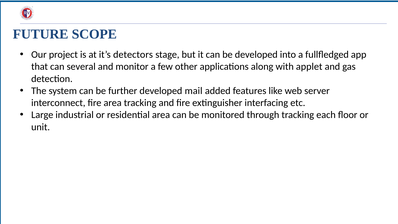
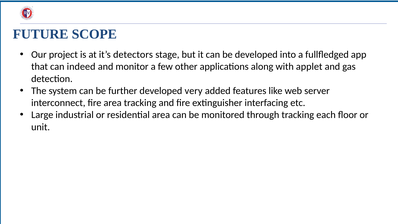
several: several -> indeed
mail: mail -> very
